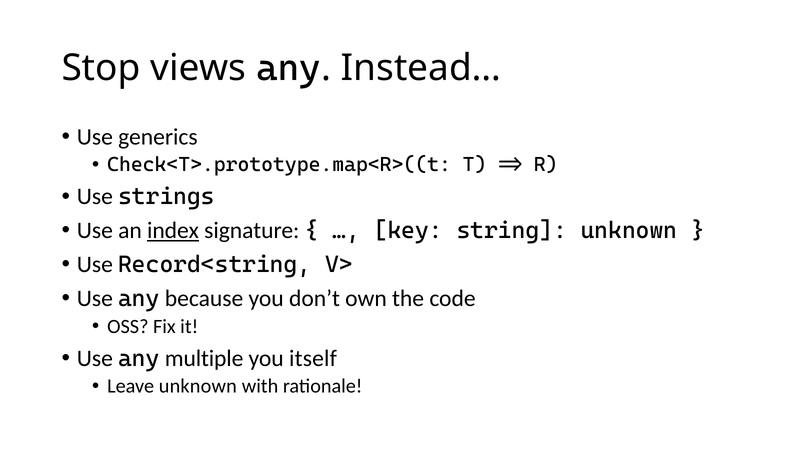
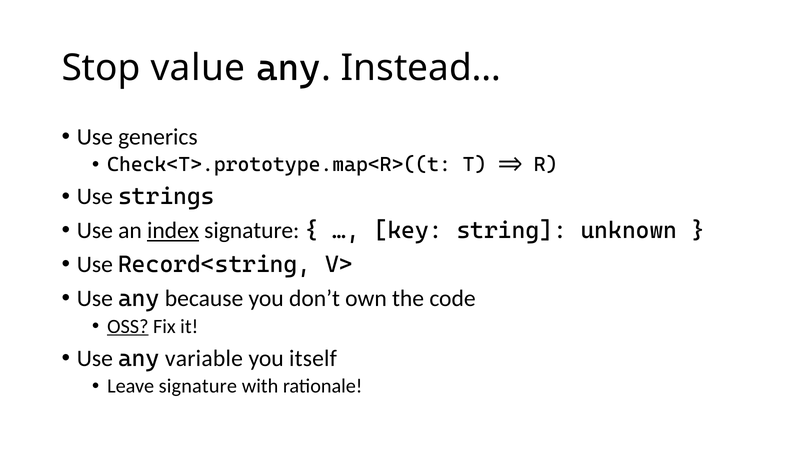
views: views -> value
OSS underline: none -> present
multiple: multiple -> variable
Leave unknown: unknown -> signature
